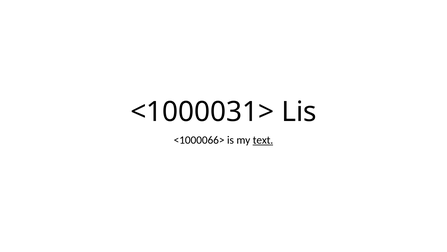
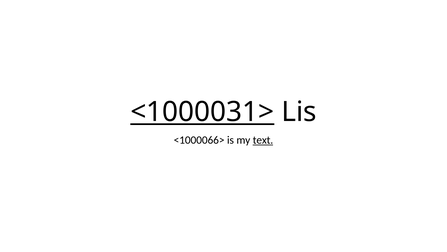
<1000031> underline: none -> present
